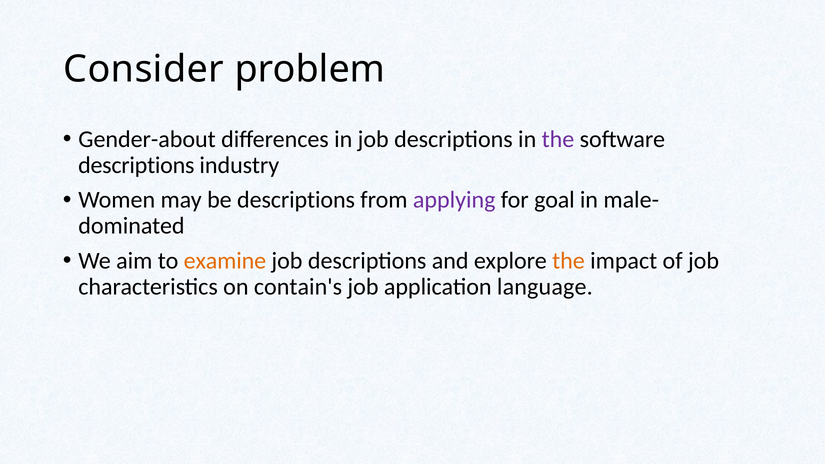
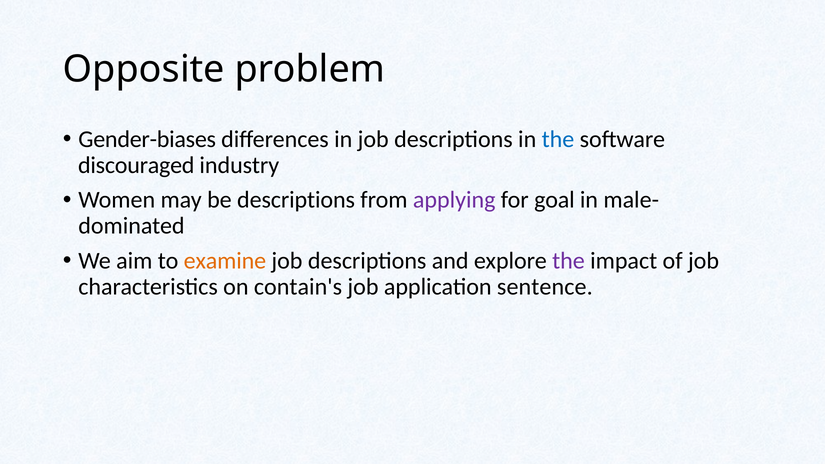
Consider: Consider -> Opposite
Gender-about: Gender-about -> Gender-biases
the at (558, 139) colour: purple -> blue
descriptions at (136, 165): descriptions -> discouraged
the at (569, 261) colour: orange -> purple
language: language -> sentence
